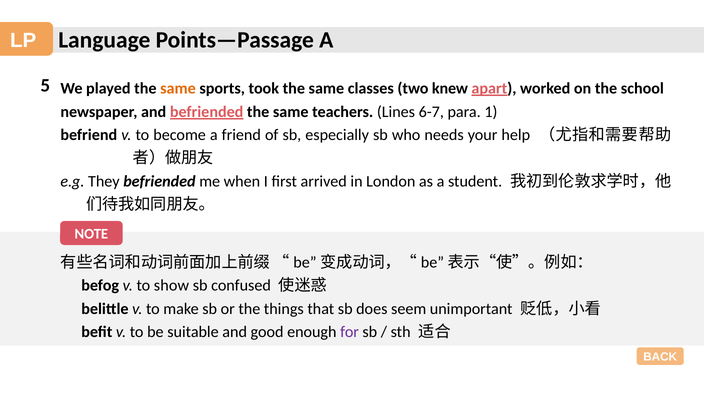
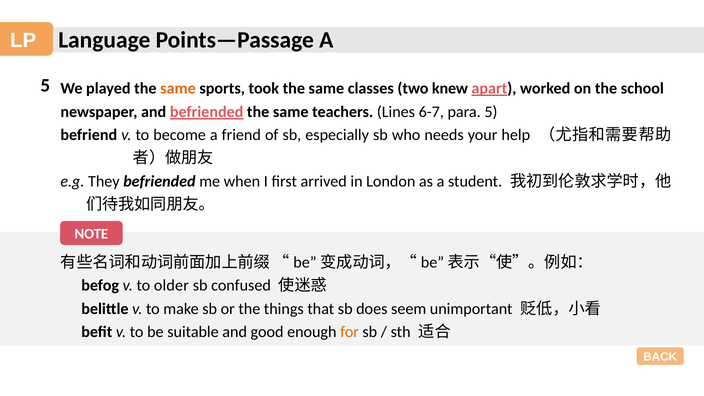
para 1: 1 -> 5
show: show -> older
for colour: purple -> orange
